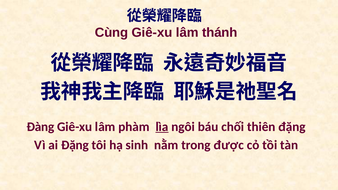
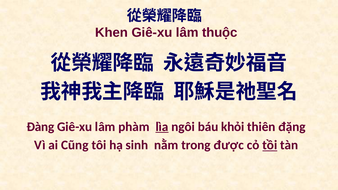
Cùng: Cùng -> Khen
thánh: thánh -> thuộc
chối: chối -> khỏi
ai Đặng: Đặng -> Cũng
tồi underline: none -> present
